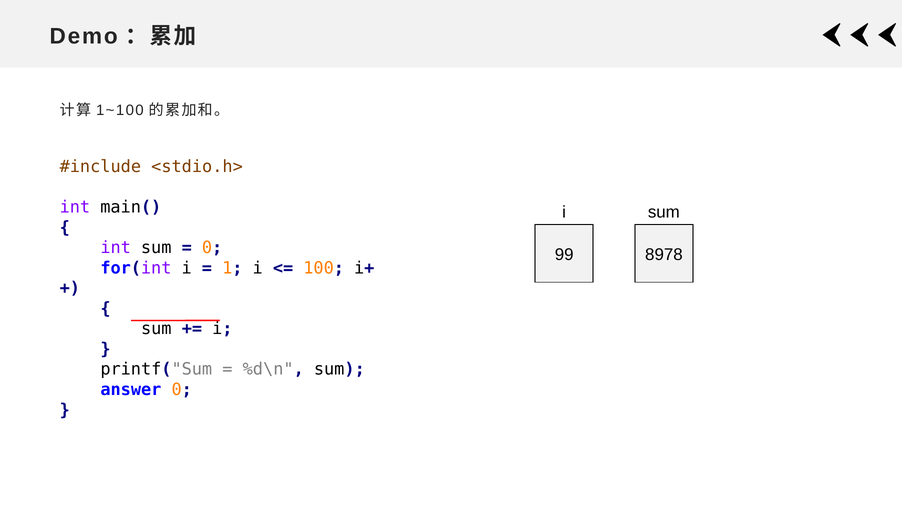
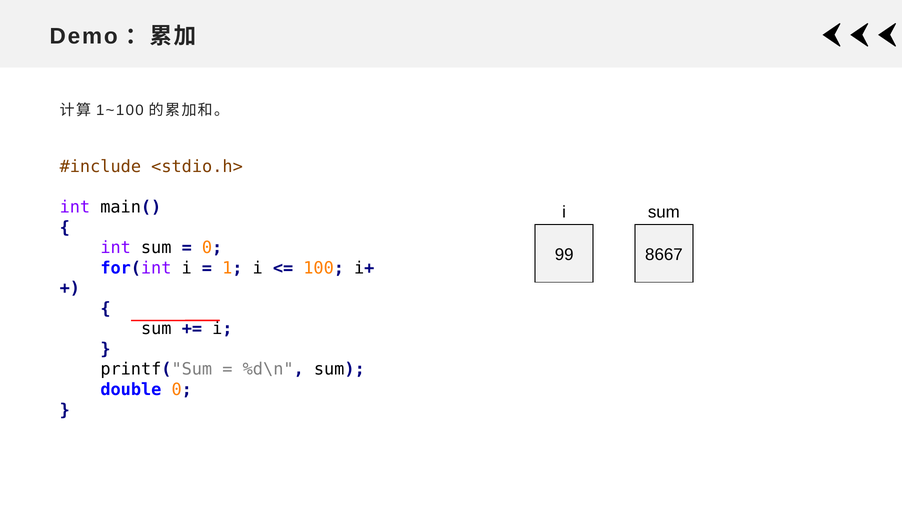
8978: 8978 -> 8667
answer: answer -> double
